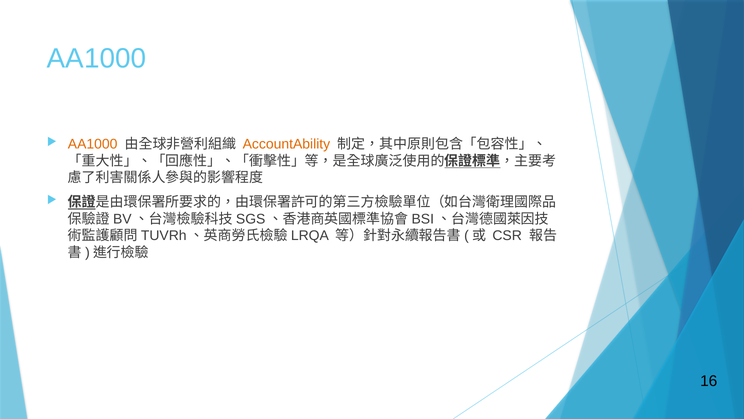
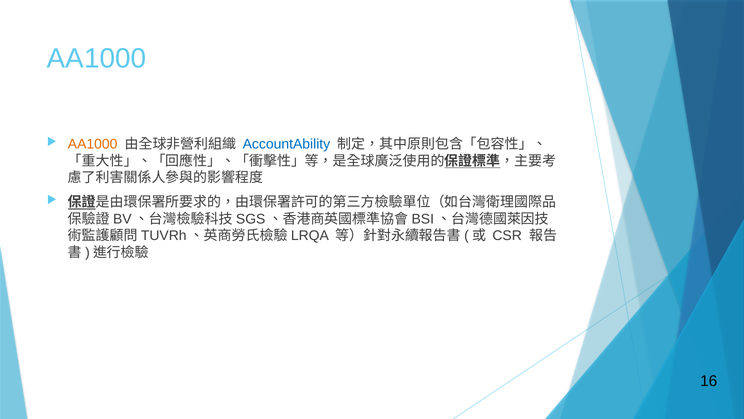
AccountAbility colour: orange -> blue
